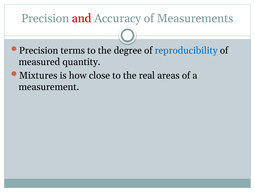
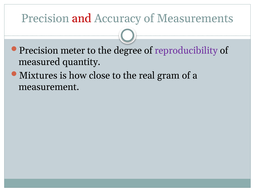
terms: terms -> meter
reproducibility colour: blue -> purple
areas: areas -> gram
